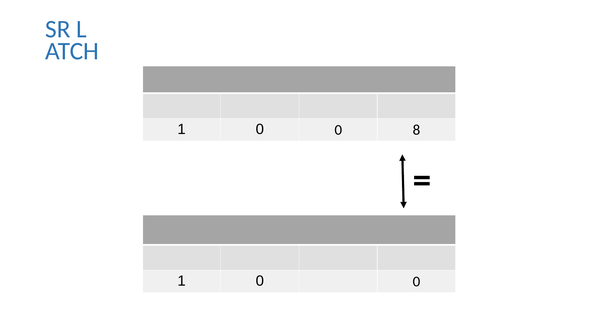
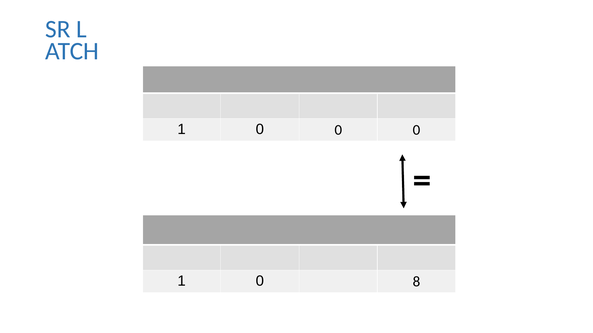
0 0 8: 8 -> 0
0 at (416, 282): 0 -> 8
